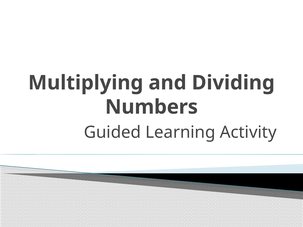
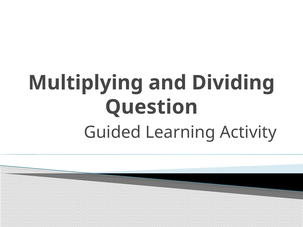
Numbers: Numbers -> Question
